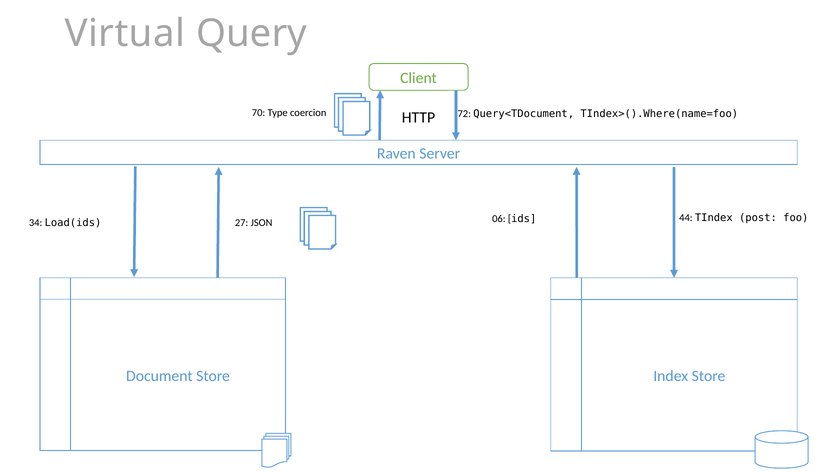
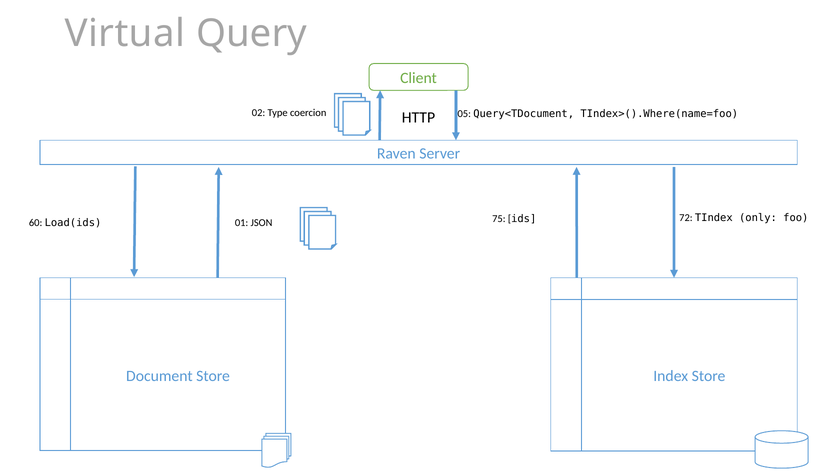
70: 70 -> 02
72: 72 -> 05
44: 44 -> 72
post: post -> only
06: 06 -> 75
34: 34 -> 60
27: 27 -> 01
